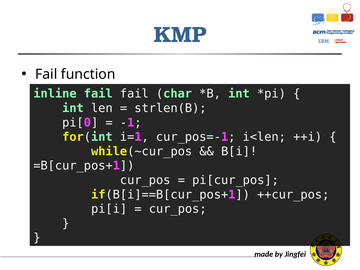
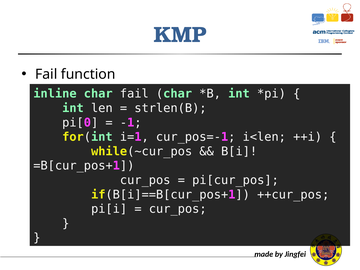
inline fail: fail -> char
